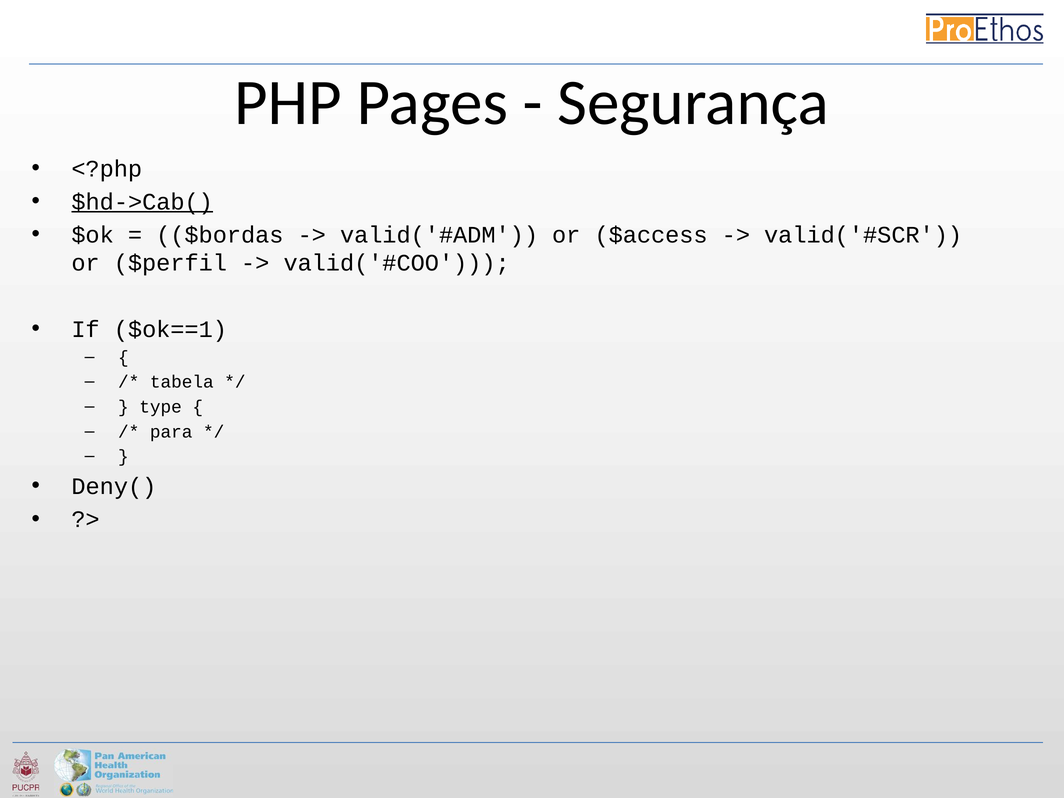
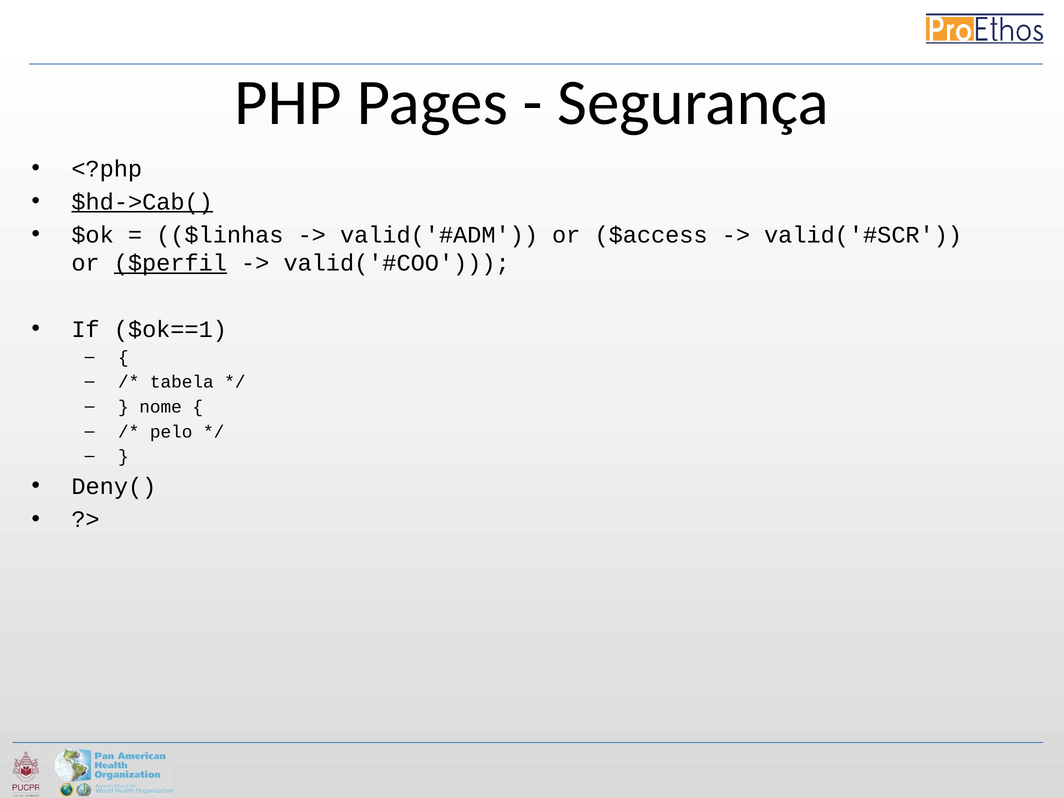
$bordas: $bordas -> $linhas
$perfil underline: none -> present
type: type -> nome
para: para -> pelo
